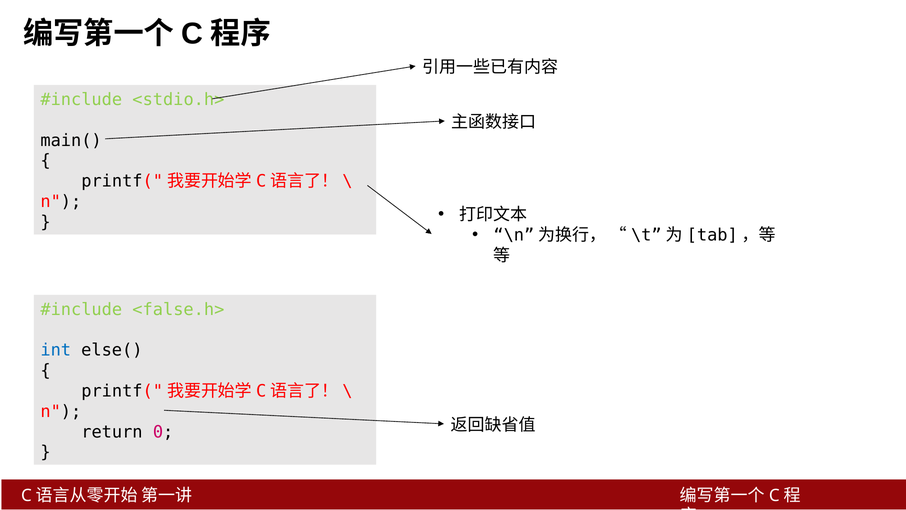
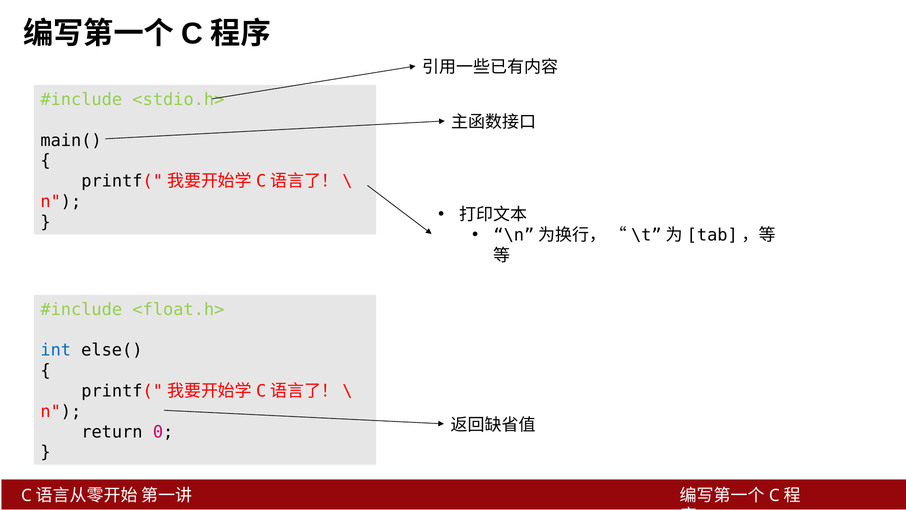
<false.h>: <false.h> -> <float.h>
